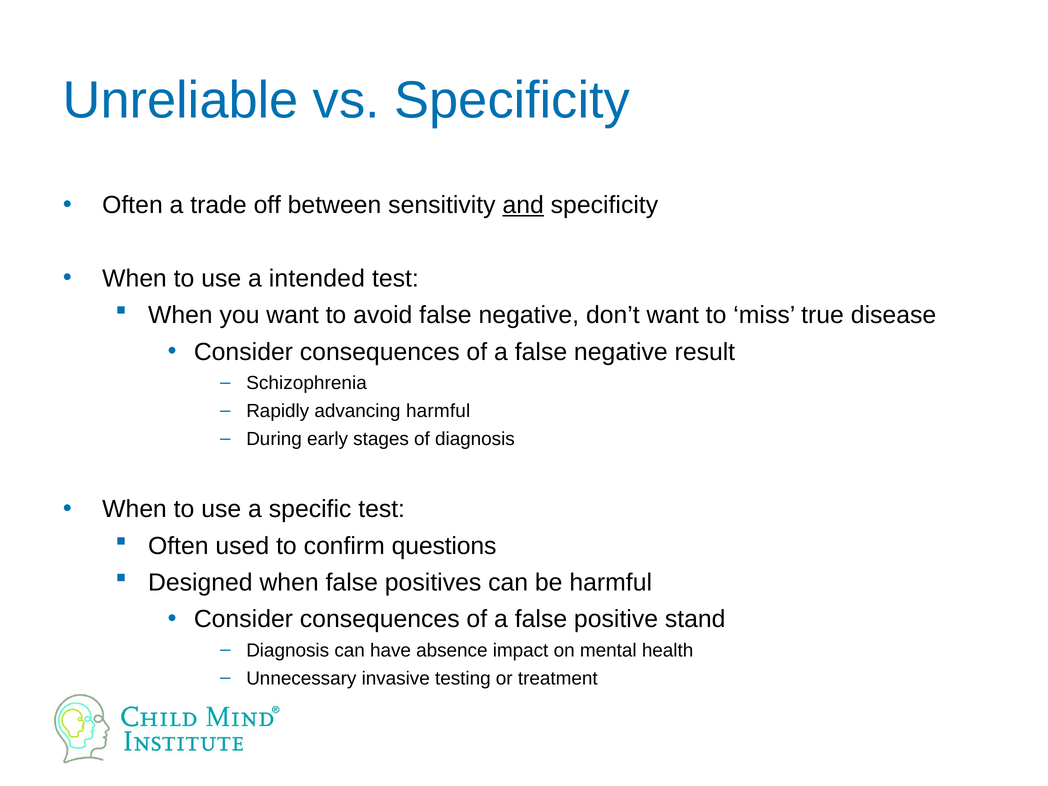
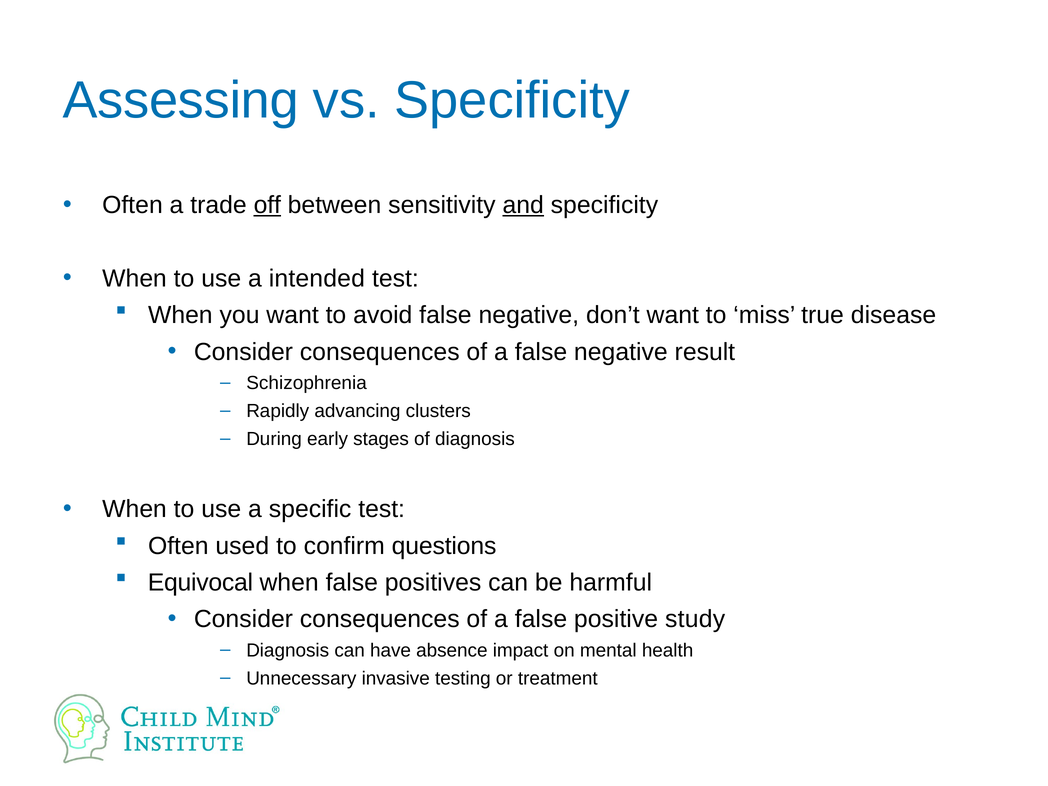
Unreliable: Unreliable -> Assessing
off underline: none -> present
advancing harmful: harmful -> clusters
Designed: Designed -> Equivocal
stand: stand -> study
